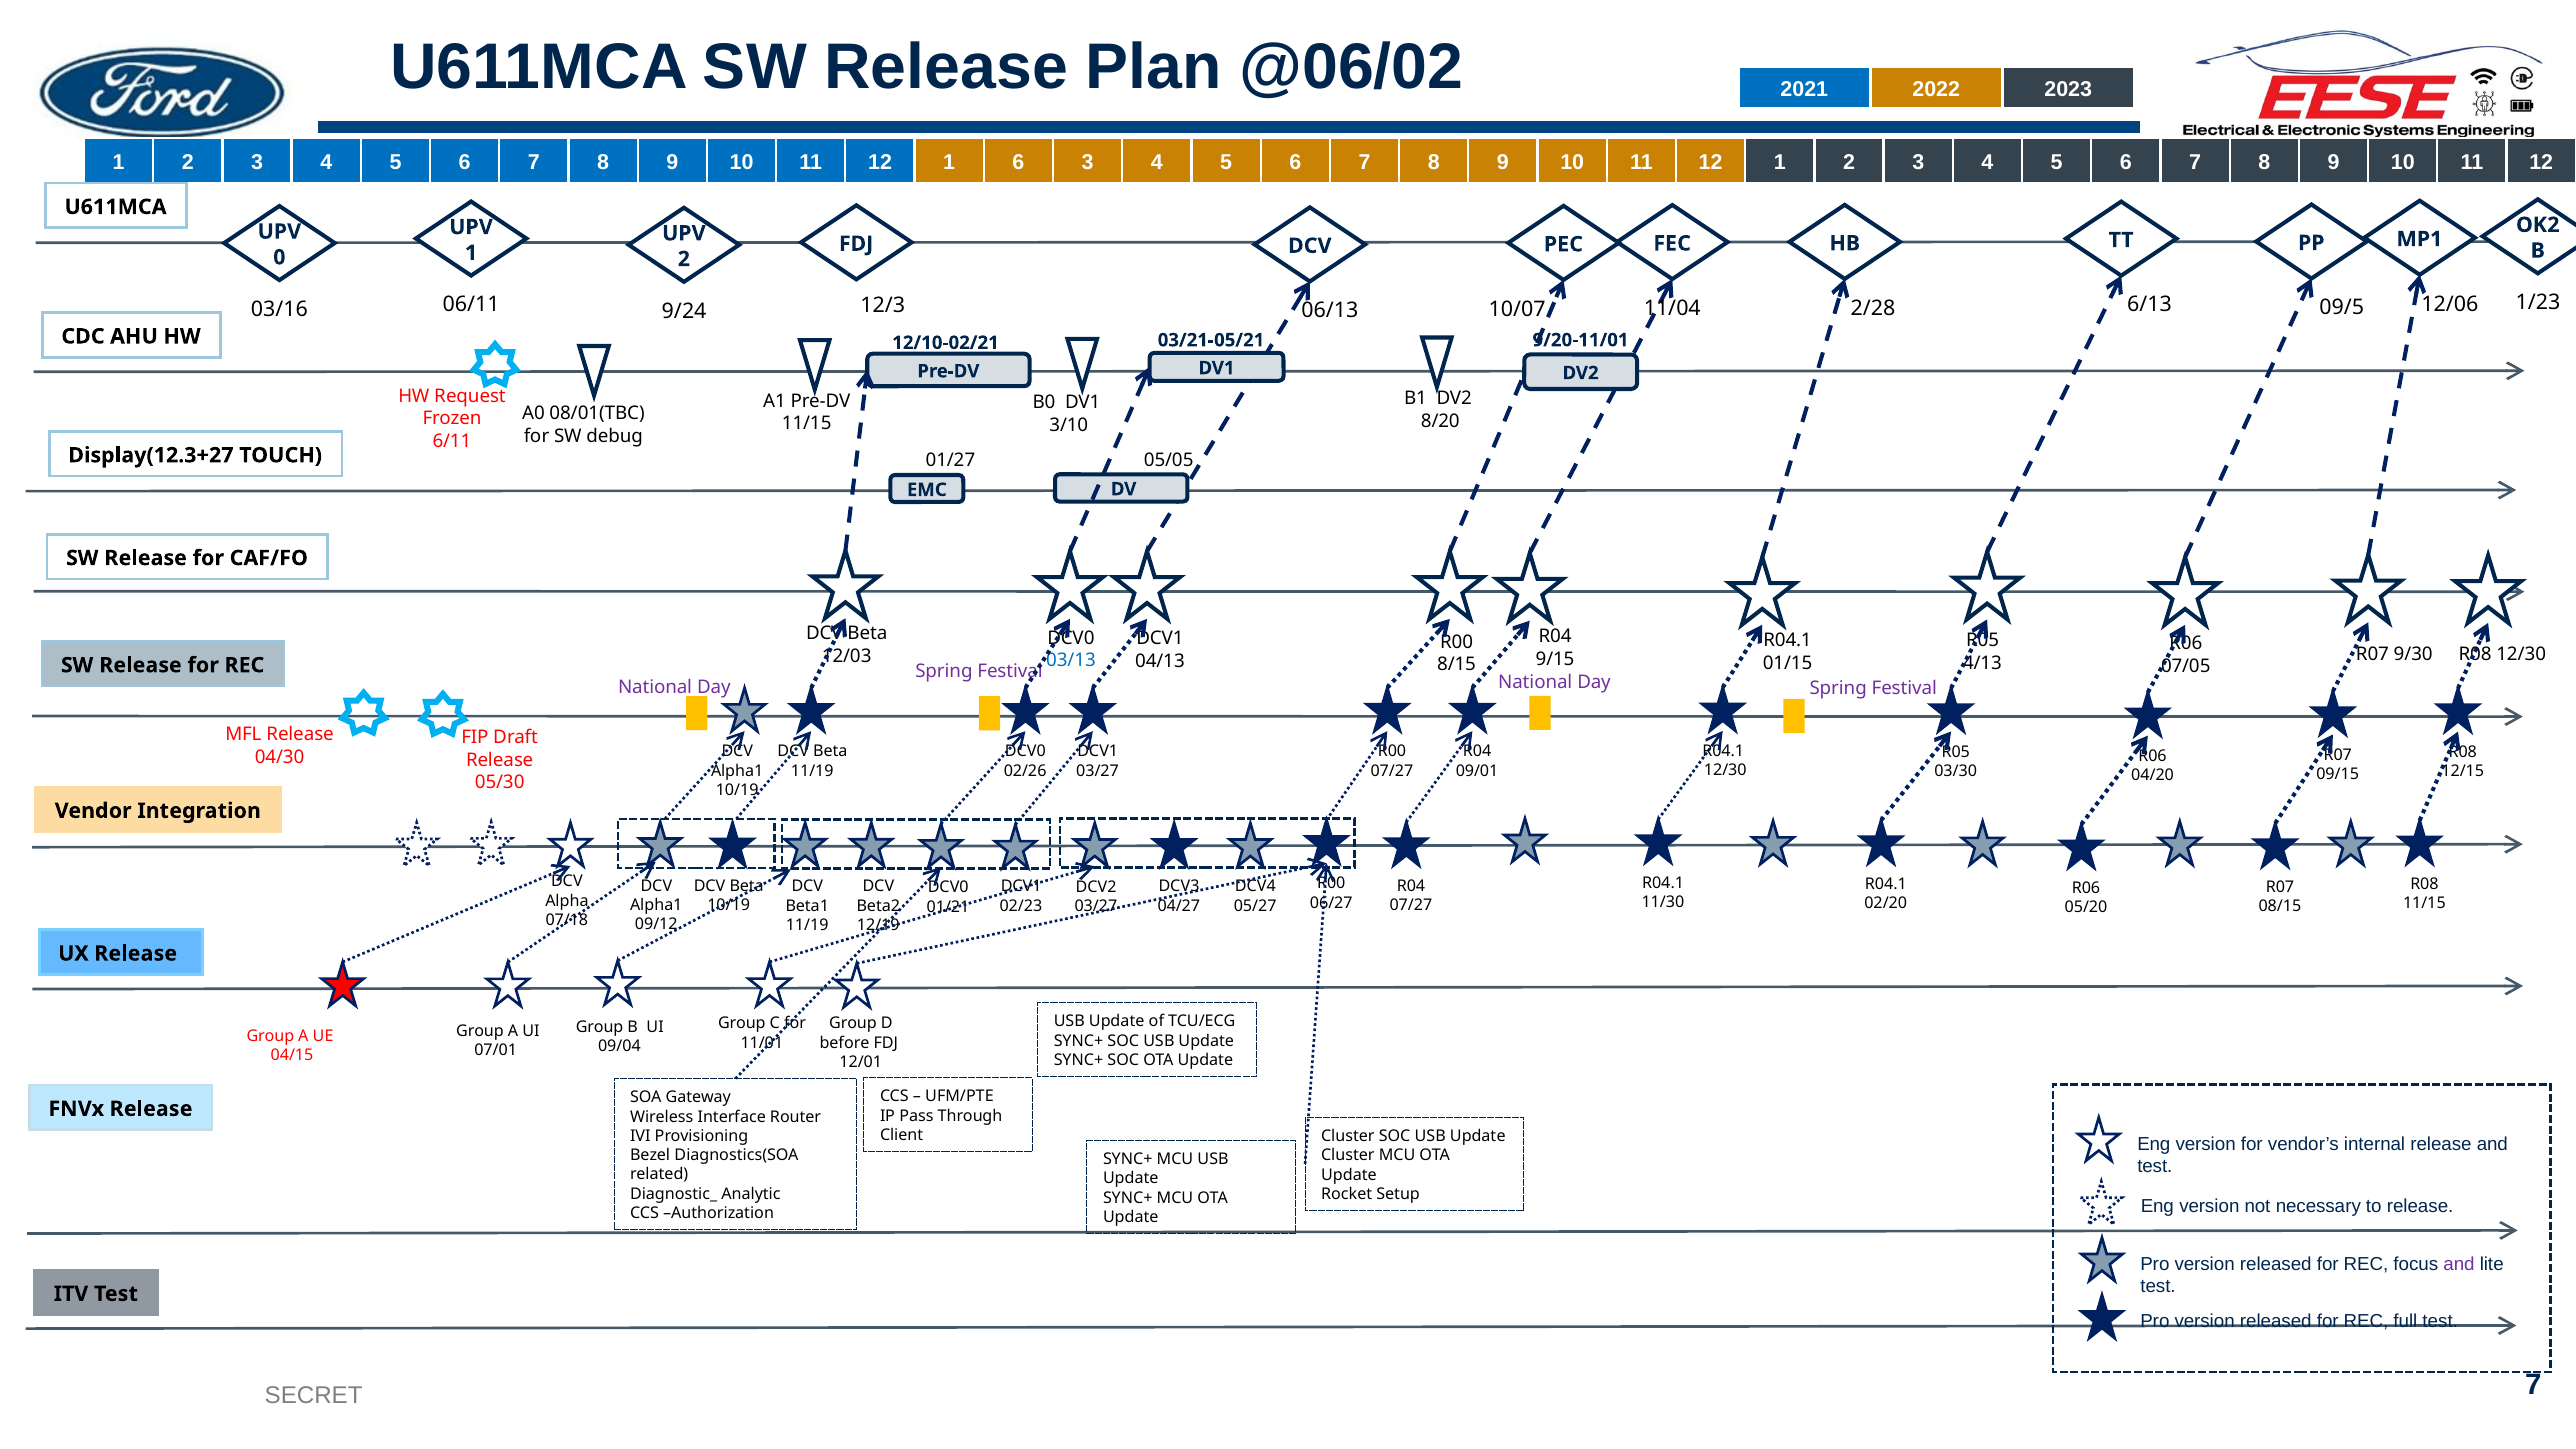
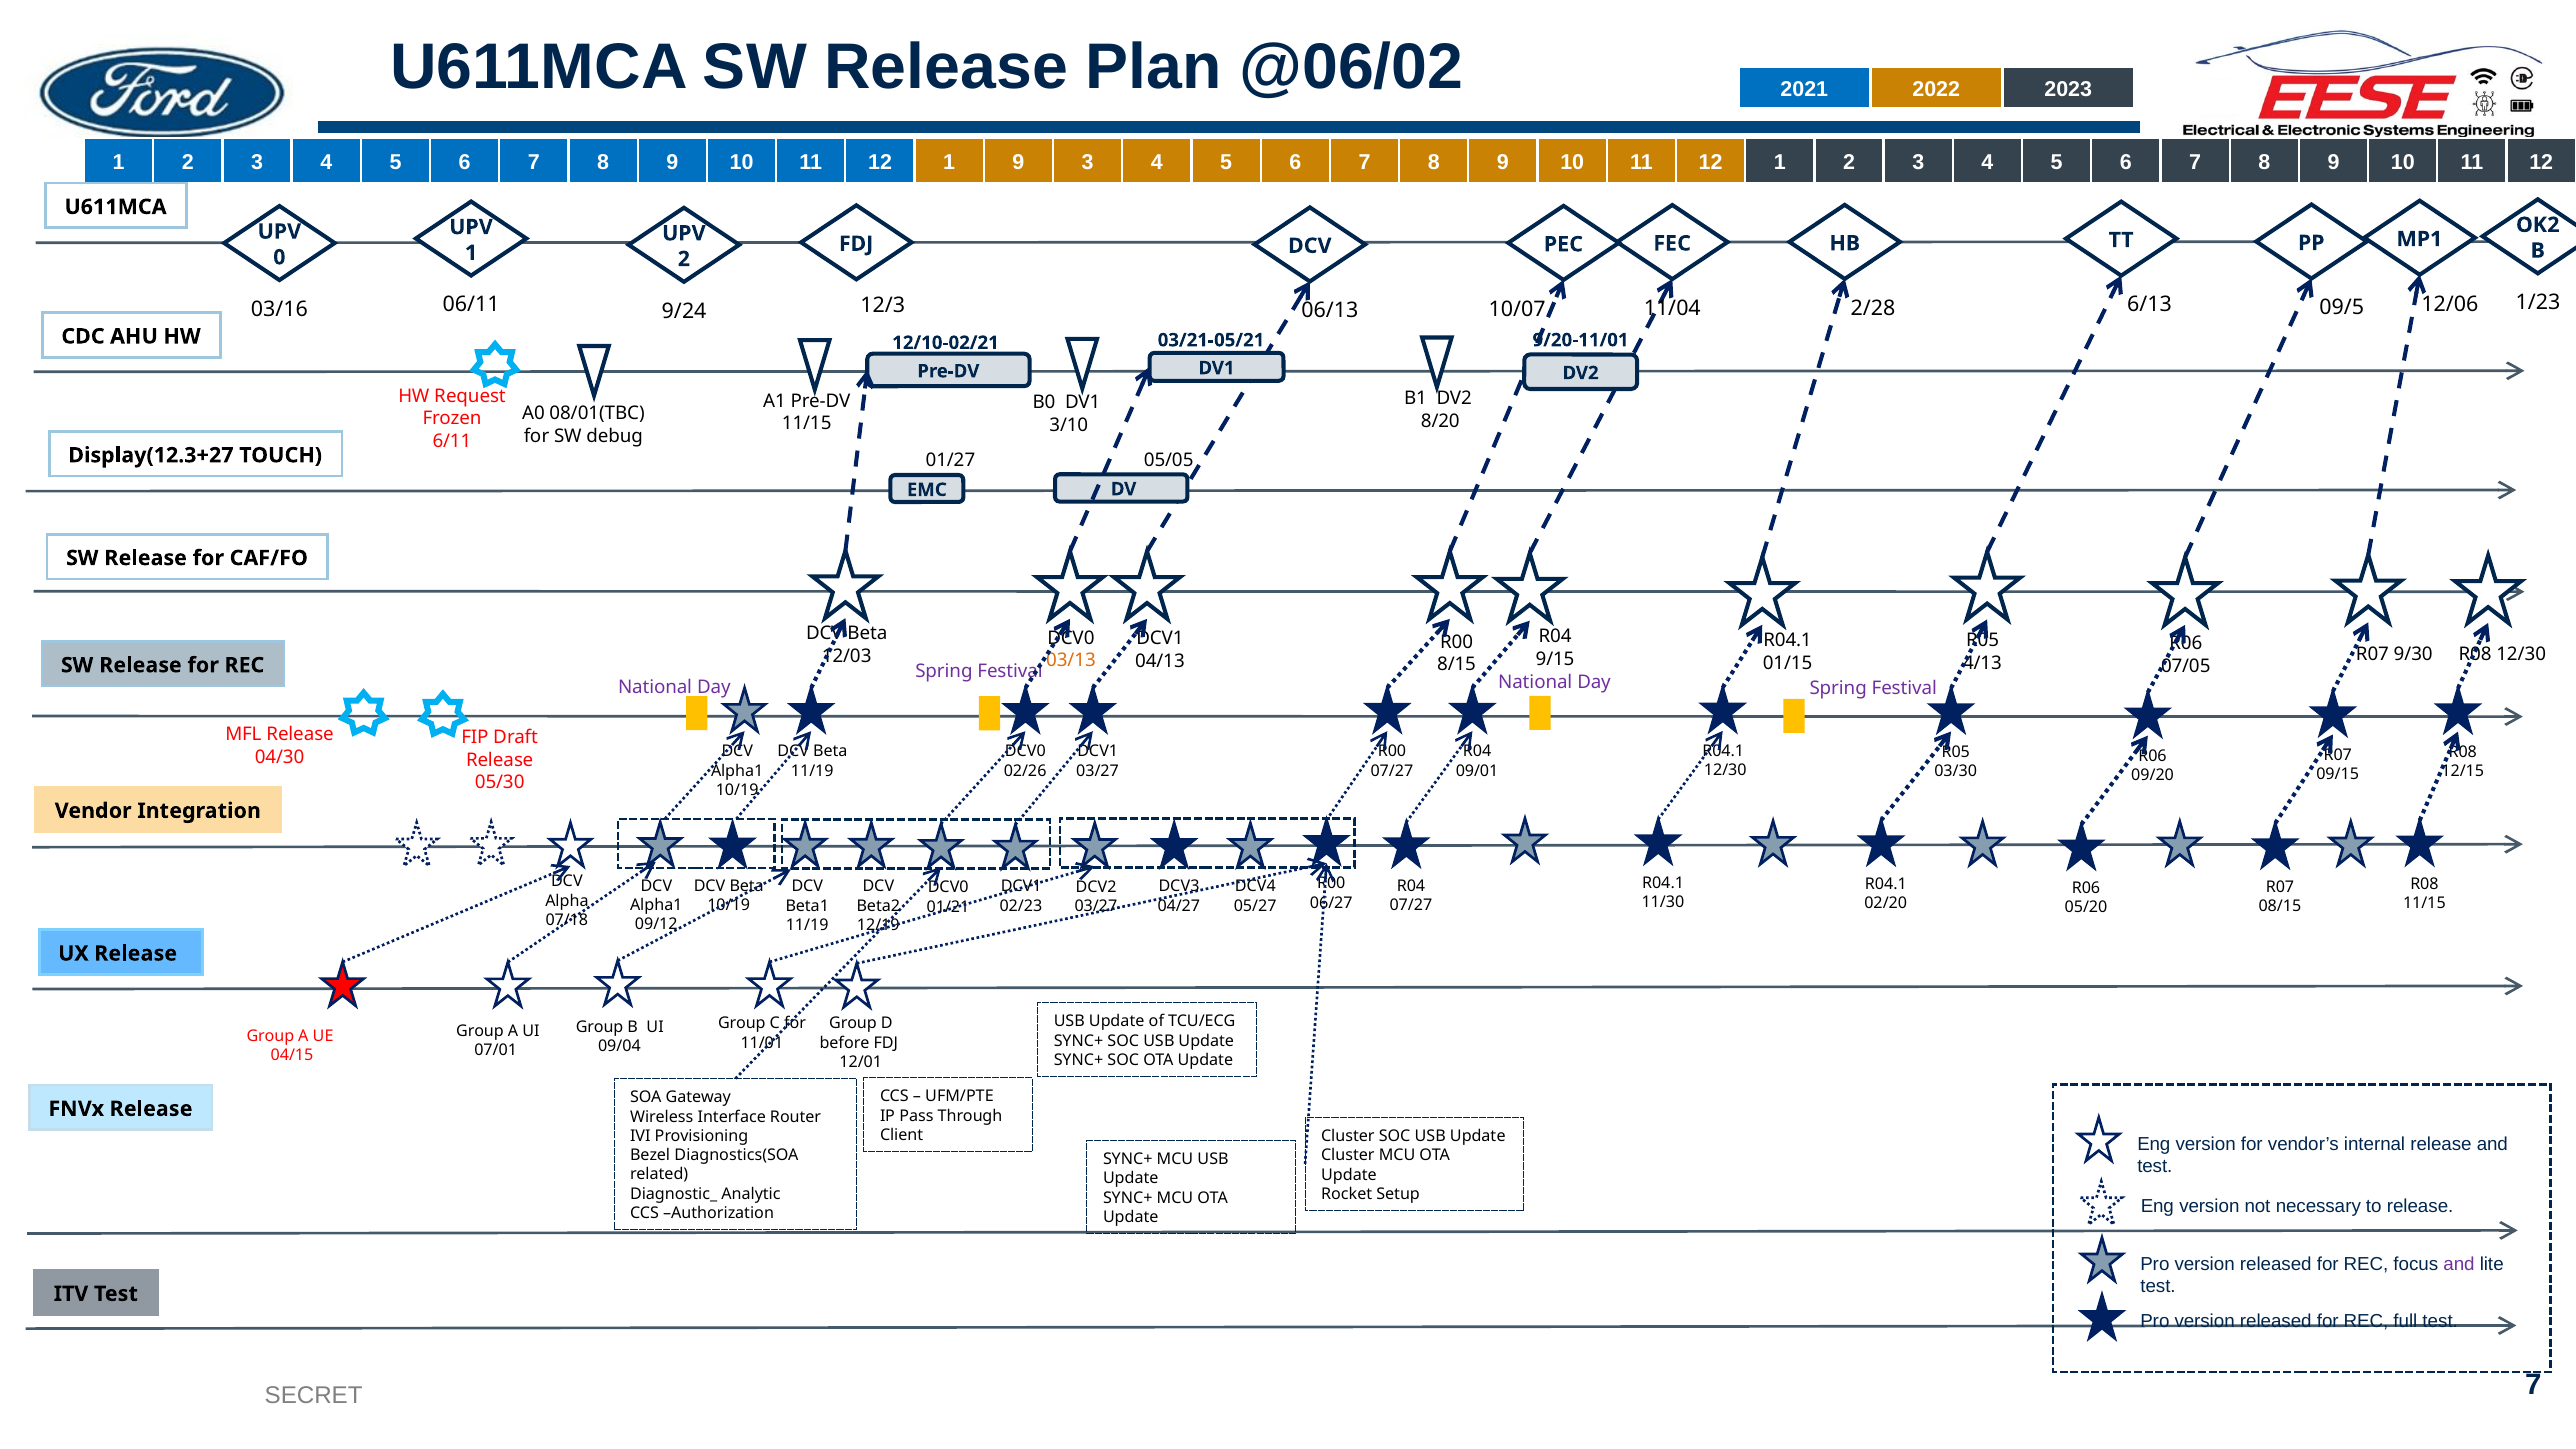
1 6: 6 -> 9
03/13 colour: blue -> orange
04/20: 04/20 -> 09/20
